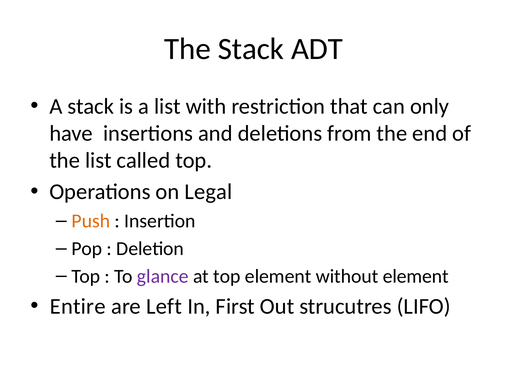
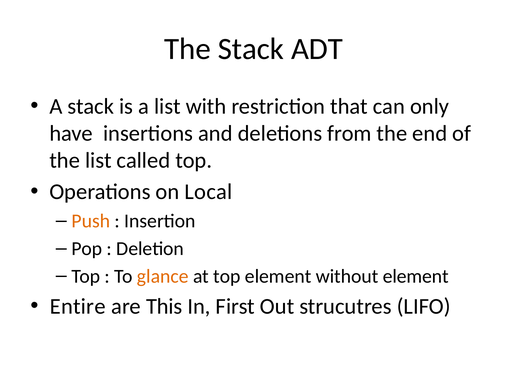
Legal: Legal -> Local
glance colour: purple -> orange
Left: Left -> This
